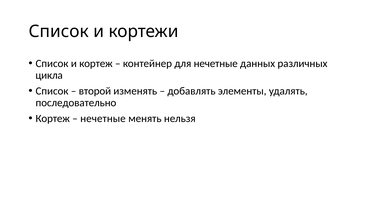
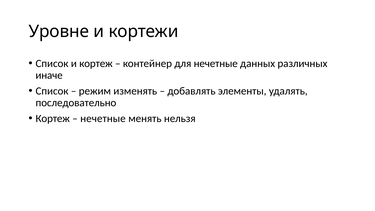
Список at (59, 32): Список -> Уровне
цикла: цикла -> иначе
второй: второй -> режим
